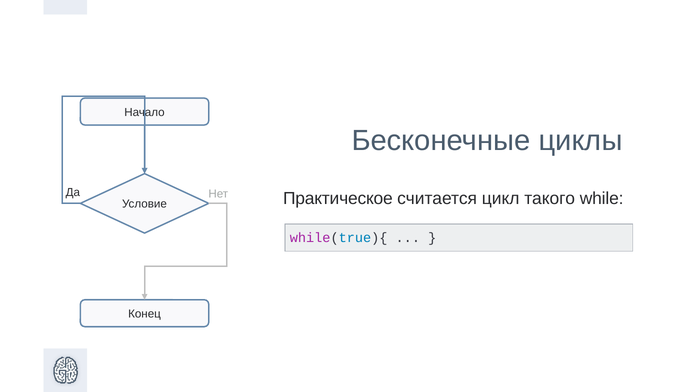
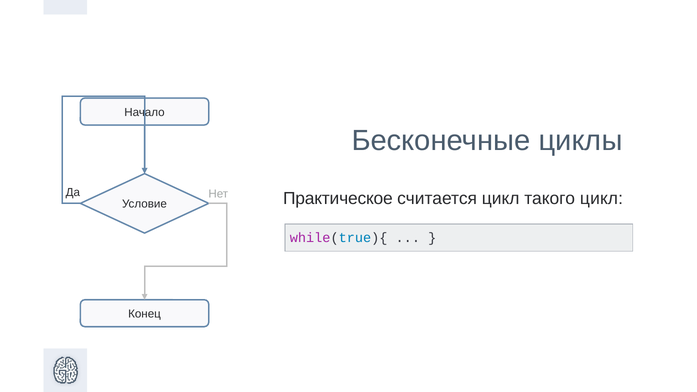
такого while: while -> цикл
